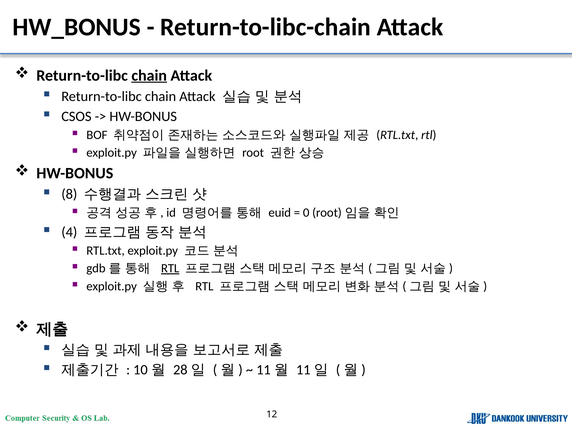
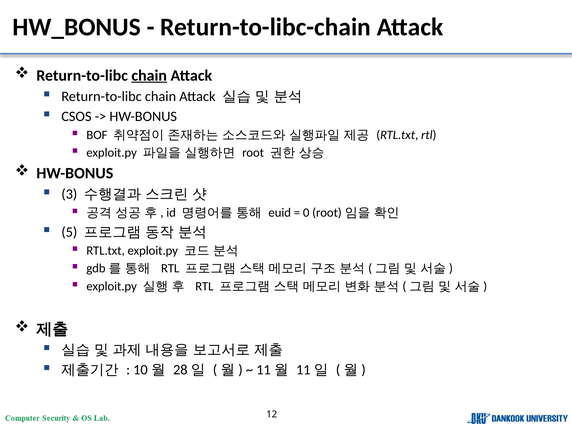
8: 8 -> 3
4: 4 -> 5
RTL at (170, 268) underline: present -> none
